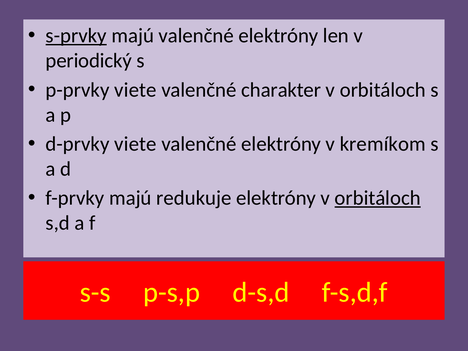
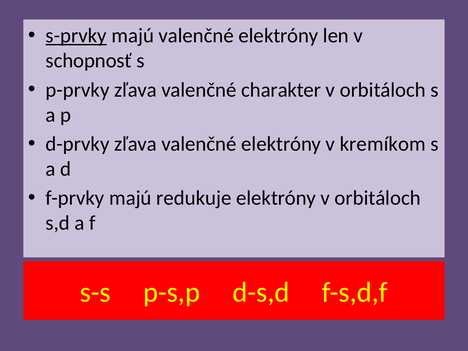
periodický: periodický -> schopnosť
p-prvky viete: viete -> zľava
d-prvky viete: viete -> zľava
orbitáloch at (378, 198) underline: present -> none
